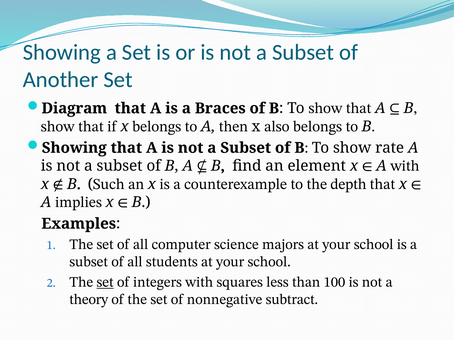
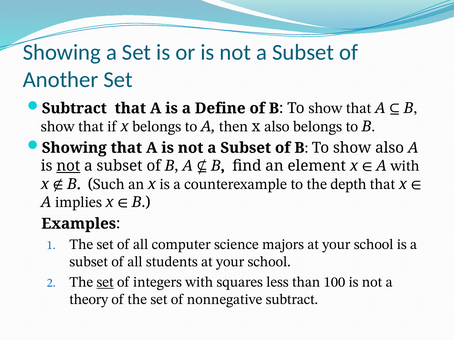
Diagram at (74, 108): Diagram -> Subtract
Braces: Braces -> Define
rate at (390, 148): rate -> also
not at (68, 166) underline: none -> present
